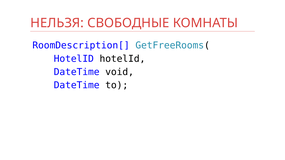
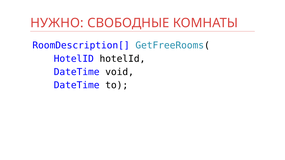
НЕЛЬЗЯ: НЕЛЬЗЯ -> НУЖНО
